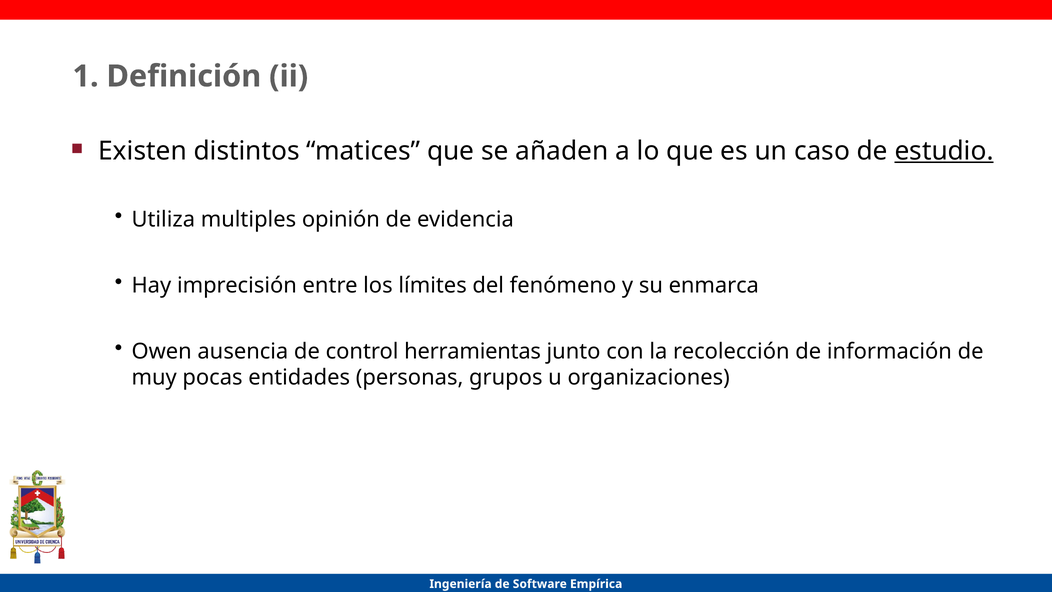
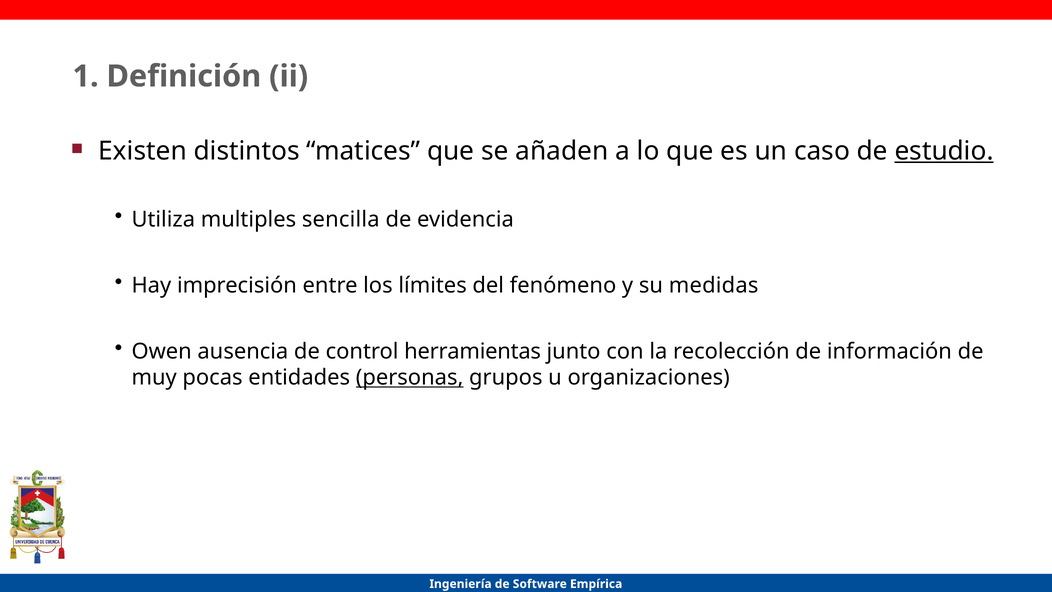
opinión: opinión -> sencilla
enmarca: enmarca -> medidas
personas underline: none -> present
